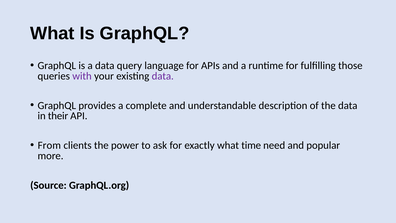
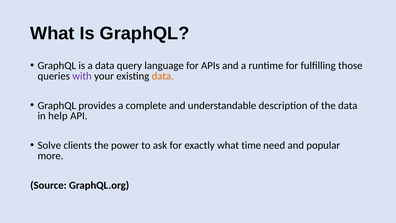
data at (163, 76) colour: purple -> orange
their: their -> help
From: From -> Solve
